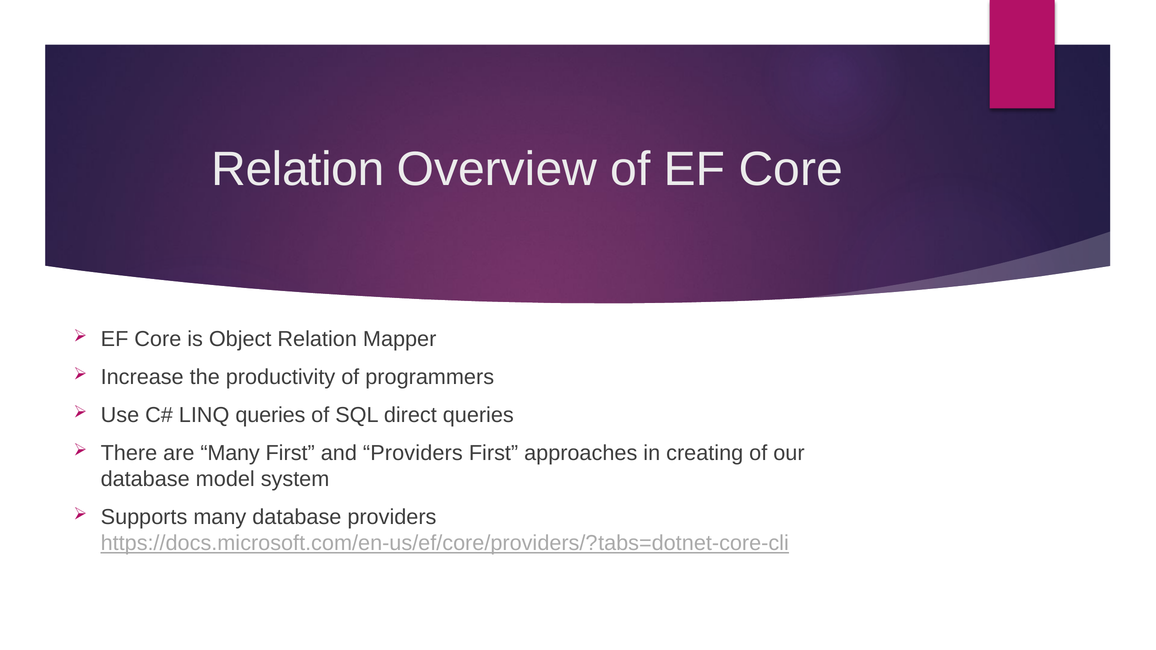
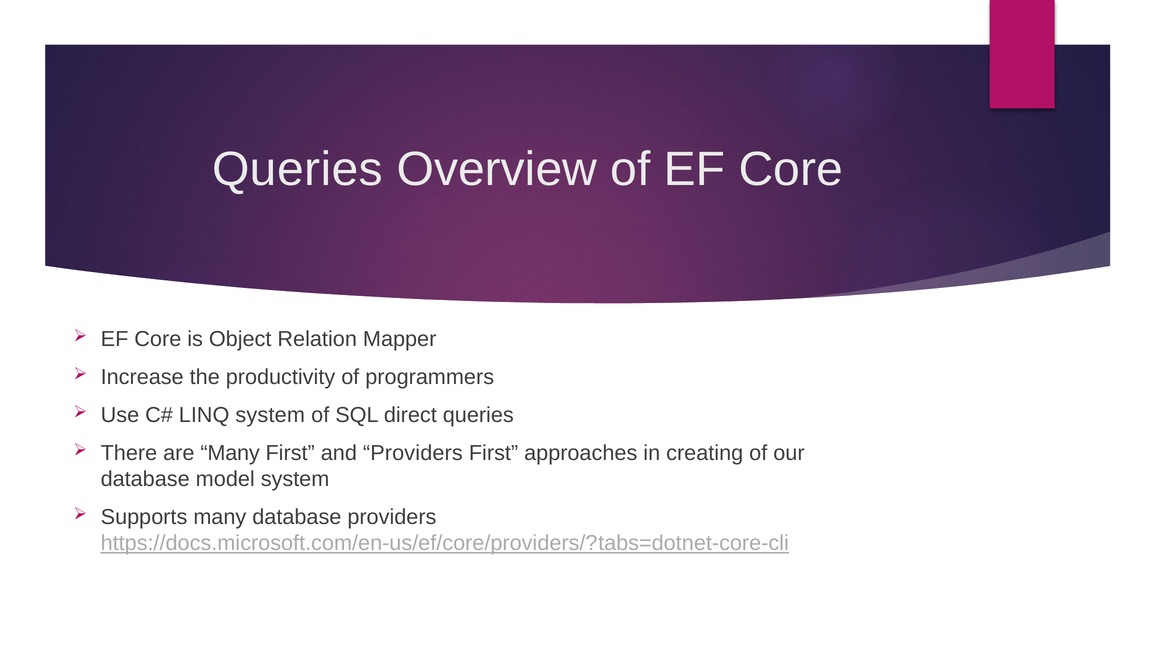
Relation at (298, 169): Relation -> Queries
LINQ queries: queries -> system
